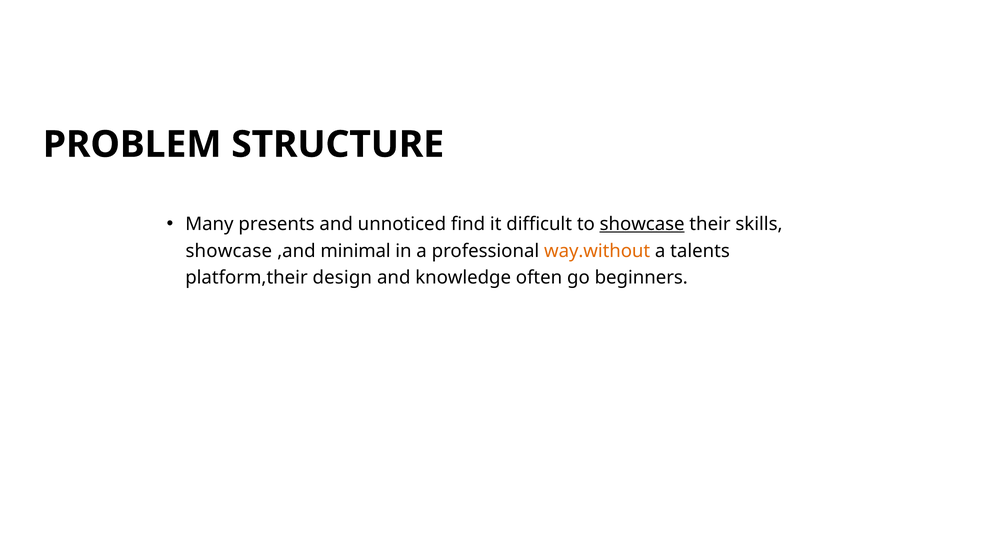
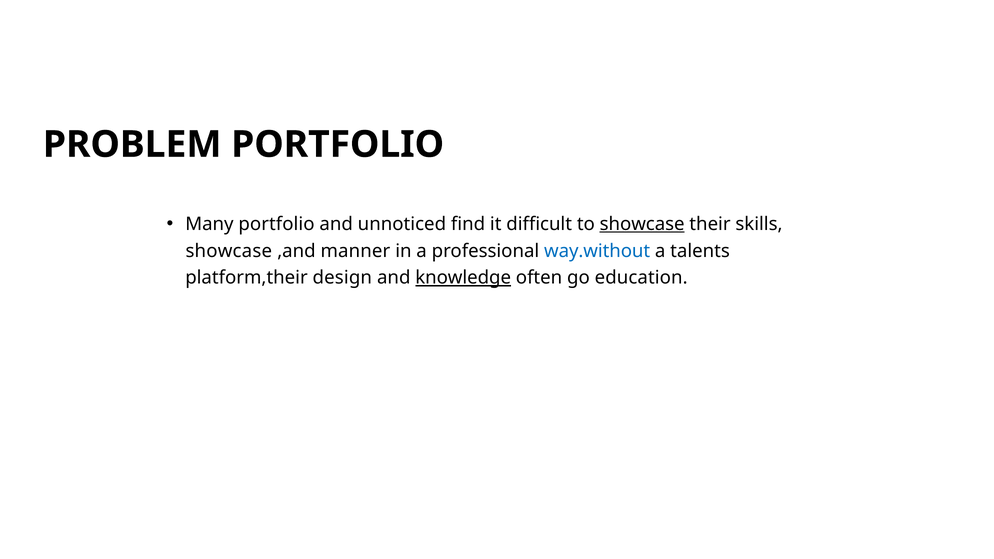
PROBLEM STRUCTURE: STRUCTURE -> PORTFOLIO
Many presents: presents -> portfolio
minimal: minimal -> manner
way.without colour: orange -> blue
knowledge underline: none -> present
beginners: beginners -> education
